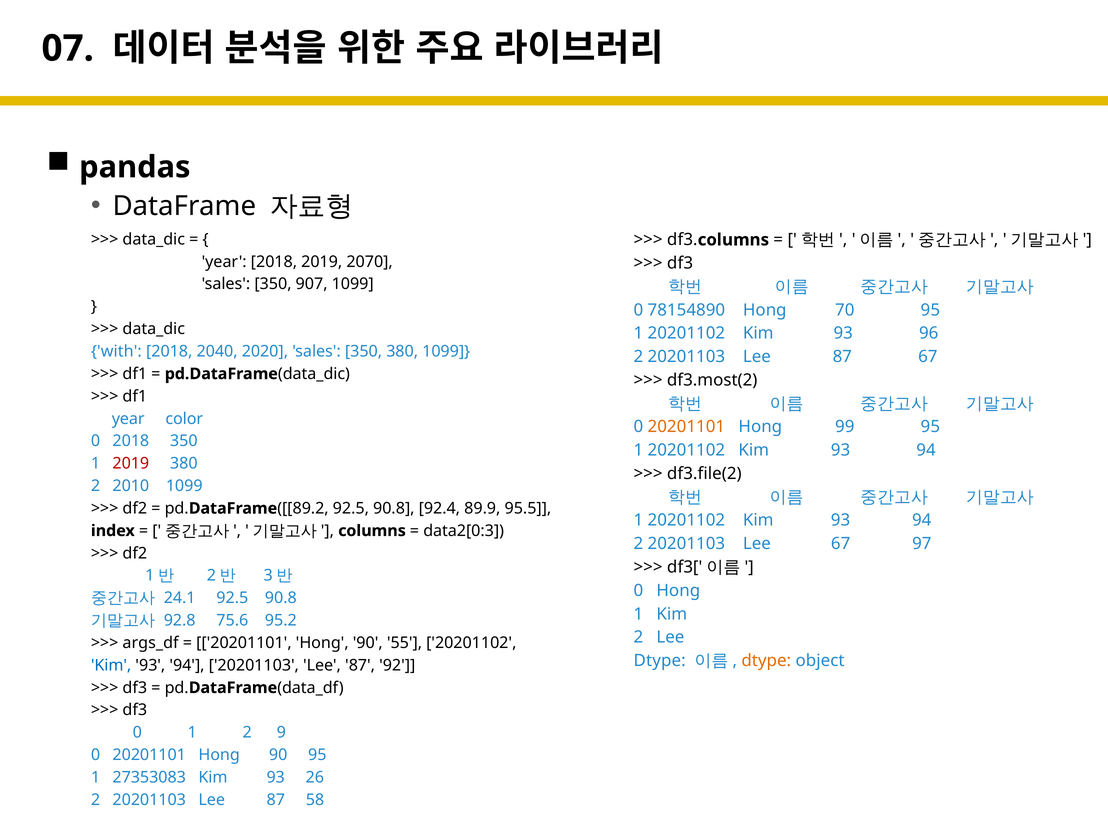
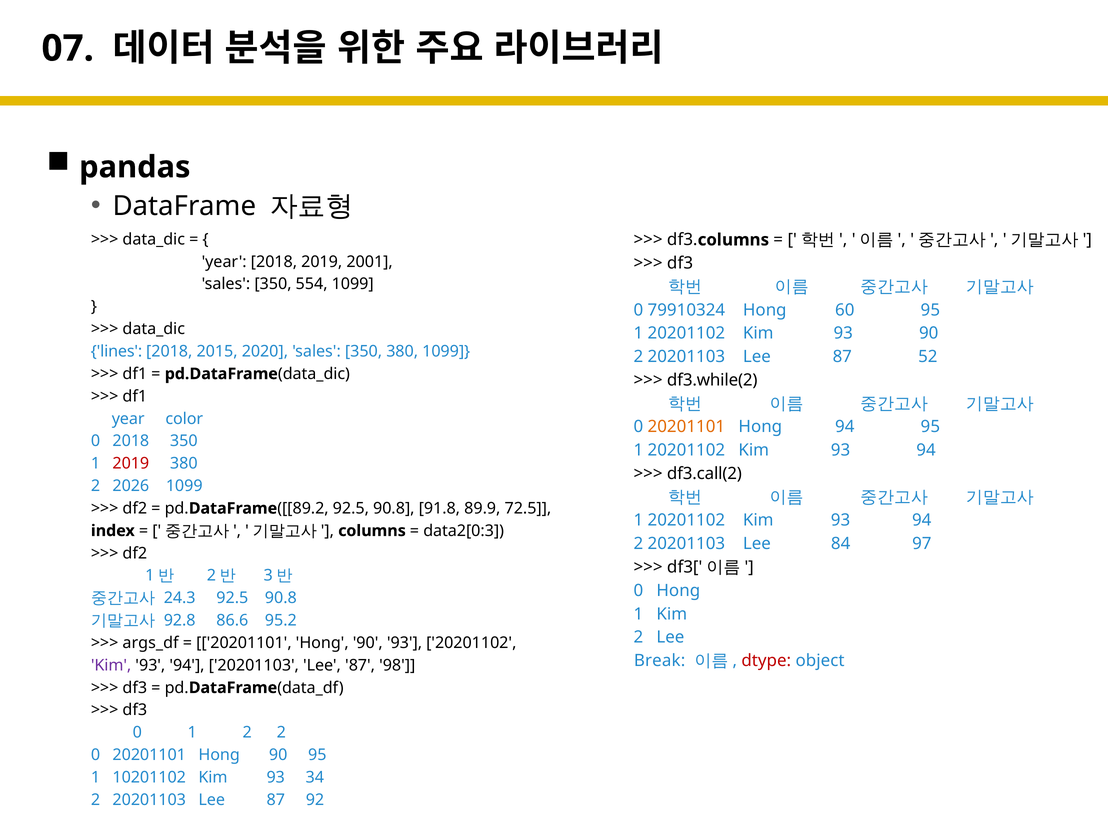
2070: 2070 -> 2001
907: 907 -> 554
78154890: 78154890 -> 79910324
70: 70 -> 60
93 96: 96 -> 90
with: with -> lines
2040: 2040 -> 2015
87 67: 67 -> 52
df3.most(2: df3.most(2 -> df3.while(2
Hong 99: 99 -> 94
df3.file(2: df3.file(2 -> df3.call(2
2010: 2010 -> 2026
92.4: 92.4 -> 91.8
95.5: 95.5 -> 72.5
Lee 67: 67 -> 84
24.1: 24.1 -> 24.3
75.6: 75.6 -> 86.6
90 55: 55 -> 93
Dtype at (660, 661): Dtype -> Break
dtype at (766, 661) colour: orange -> red
Kim at (111, 665) colour: blue -> purple
92: 92 -> 98
2 9: 9 -> 2
27353083: 27353083 -> 10201102
26: 26 -> 34
58: 58 -> 92
